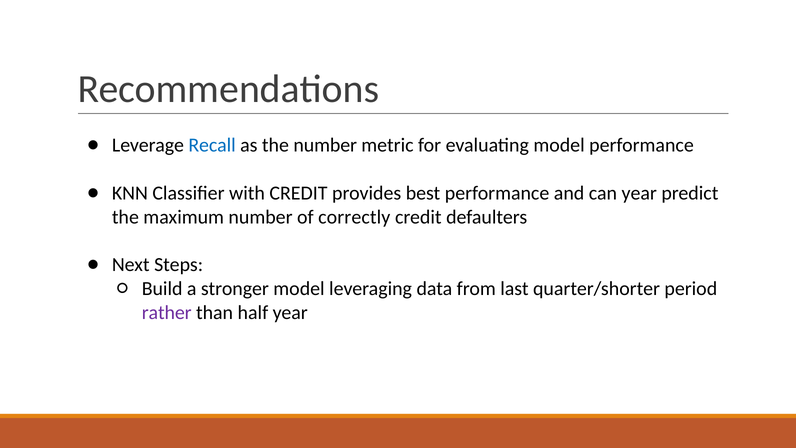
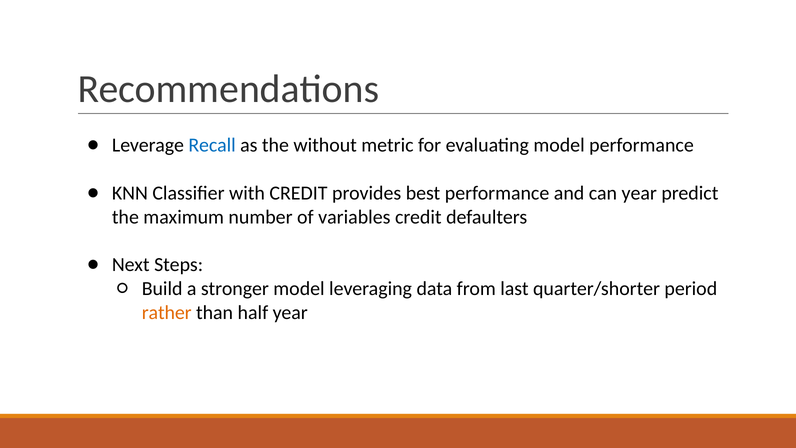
the number: number -> without
correctly: correctly -> variables
rather colour: purple -> orange
